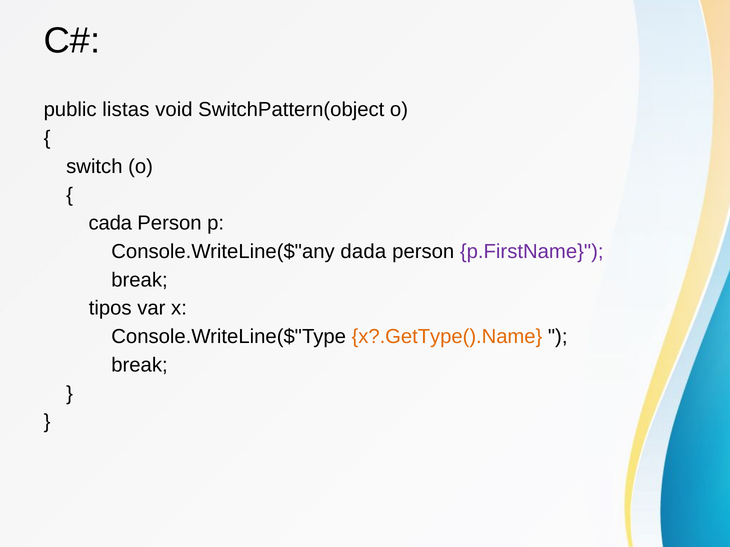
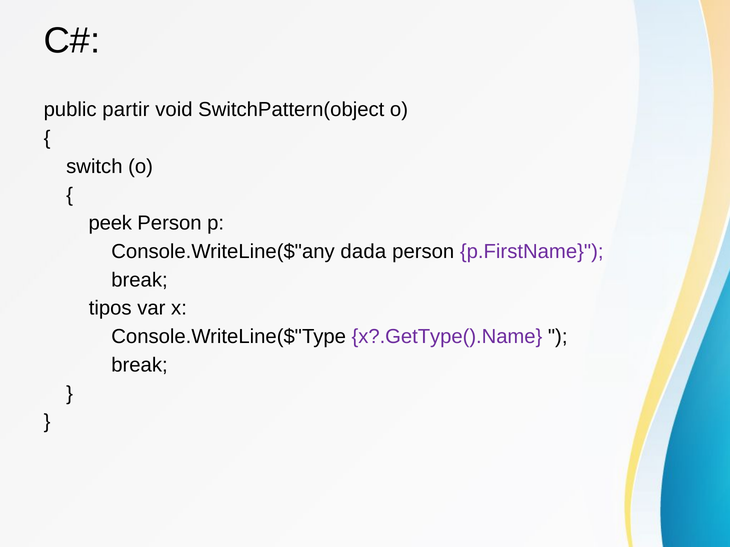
listas: listas -> partir
cada: cada -> peek
x?.GetType().Name colour: orange -> purple
